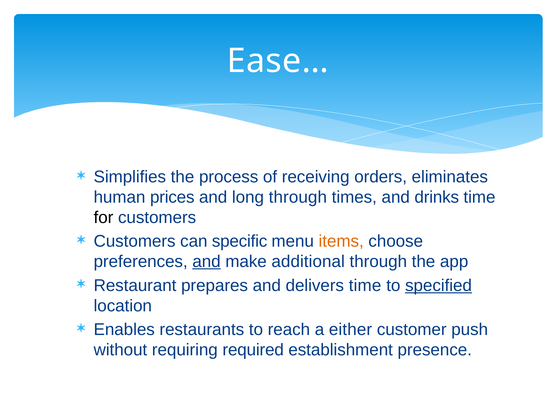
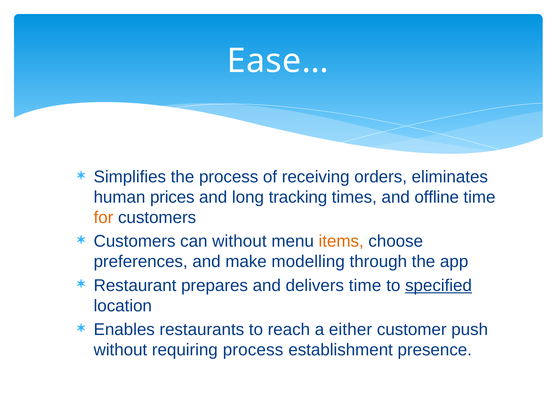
long through: through -> tracking
drinks: drinks -> offline
for colour: black -> orange
can specific: specific -> without
and at (207, 262) underline: present -> none
additional: additional -> modelling
requiring required: required -> process
